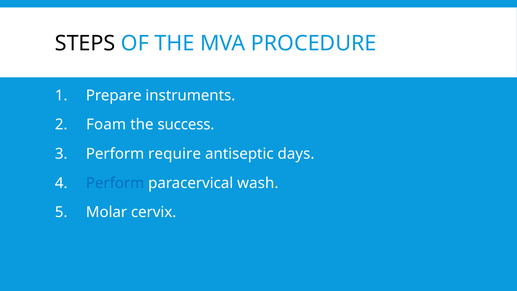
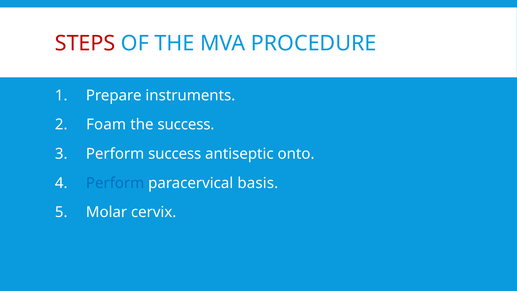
STEPS colour: black -> red
Perform require: require -> success
days: days -> onto
wash: wash -> basis
